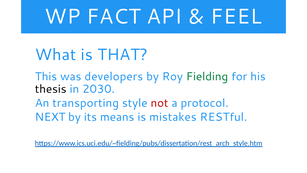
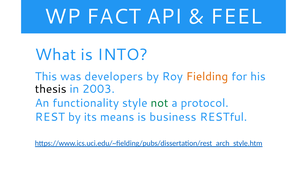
THAT: THAT -> INTO
Fielding colour: green -> orange
2030: 2030 -> 2003
transporting: transporting -> functionality
not colour: red -> green
NEXT: NEXT -> REST
mistakes: mistakes -> business
